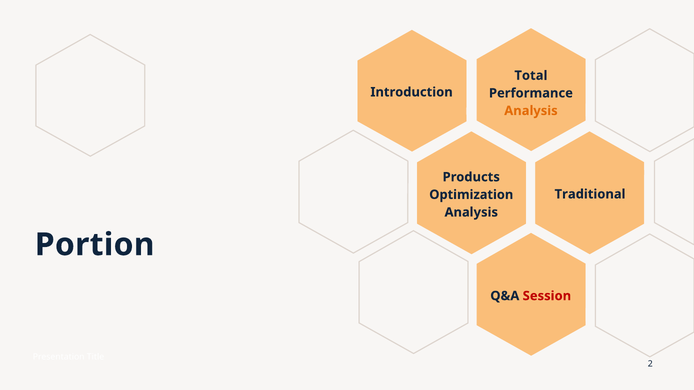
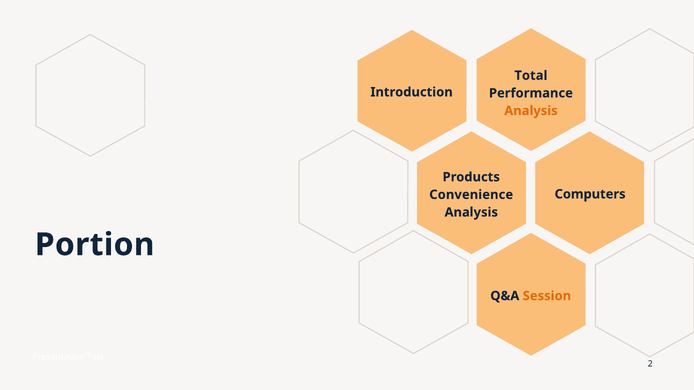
Traditional: Traditional -> Computers
Optimization: Optimization -> Convenience
Session colour: red -> orange
